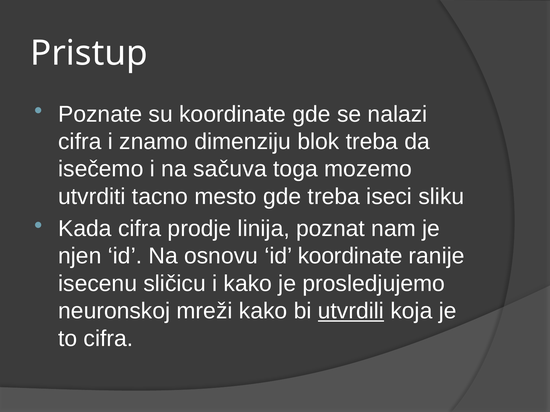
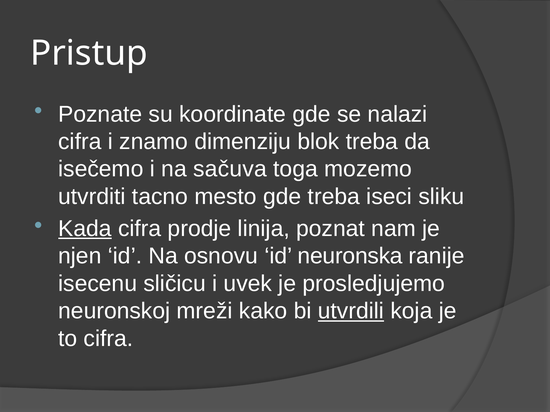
Kada underline: none -> present
id koordinate: koordinate -> neuronska
i kako: kako -> uvek
